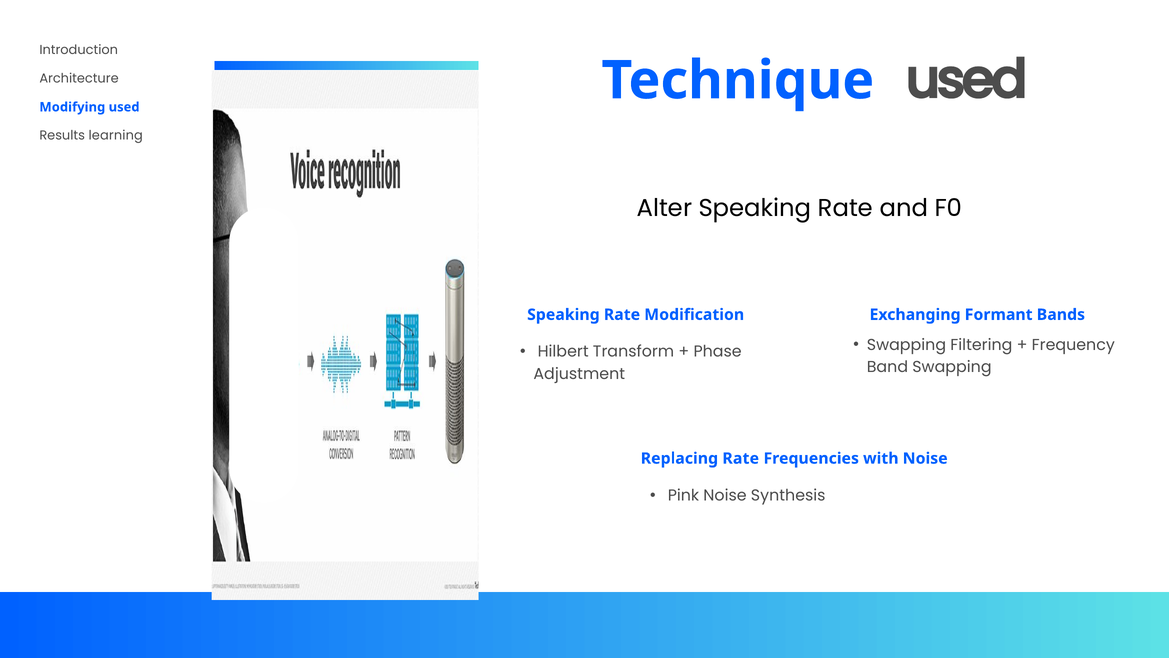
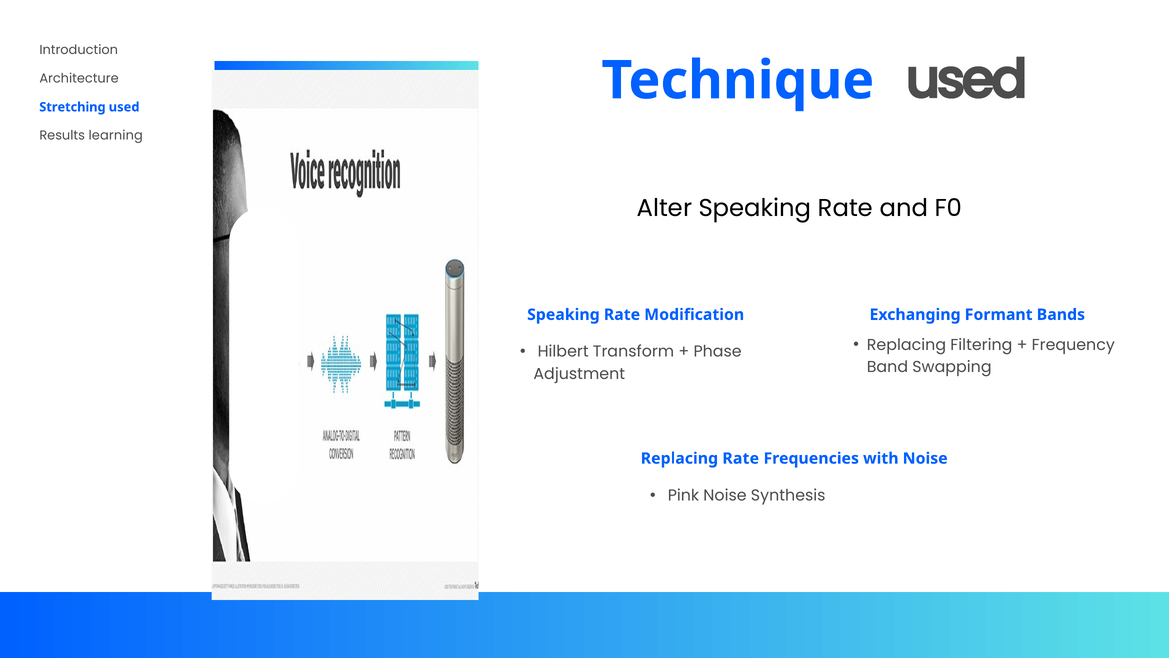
Modifying: Modifying -> Stretching
Swapping at (906, 345): Swapping -> Replacing
